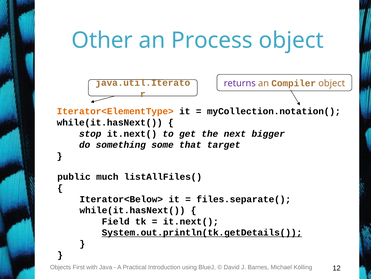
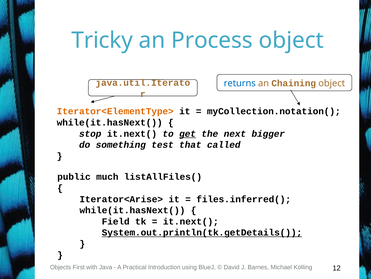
Other: Other -> Tricky
returns colour: purple -> blue
Compiler: Compiler -> Chaining
get underline: none -> present
some: some -> test
target: target -> called
Iterator<Below>: Iterator<Below> -> Iterator<Arise>
files.separate(: files.separate( -> files.inferred(
